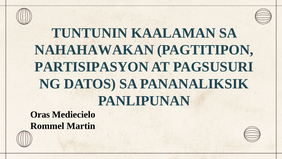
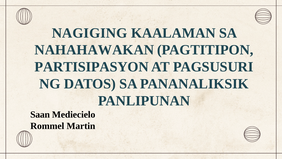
TUNTUNIN: TUNTUNIN -> NAGIGING
Oras: Oras -> Saan
